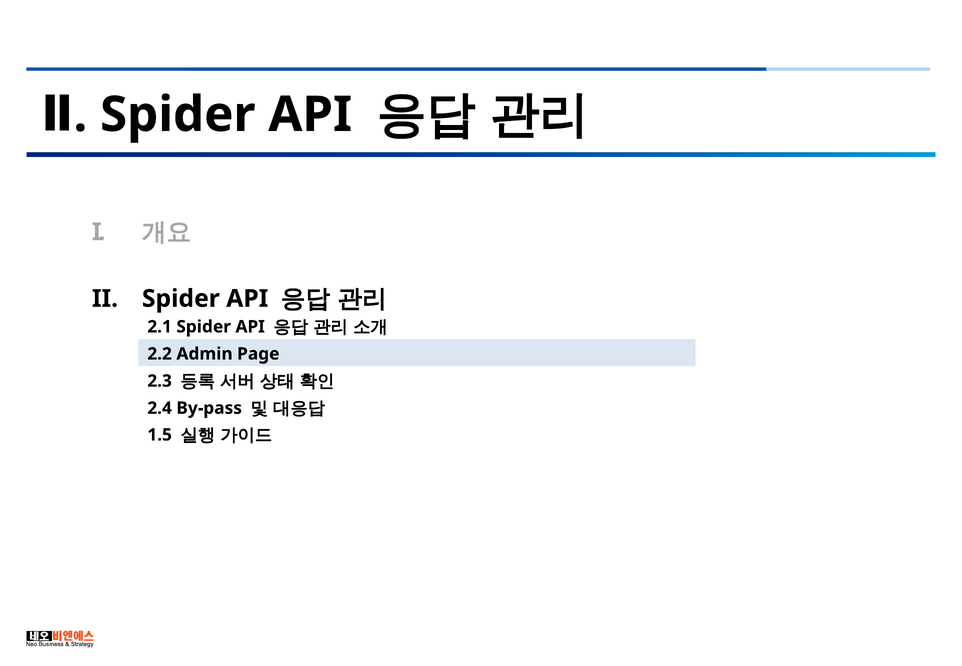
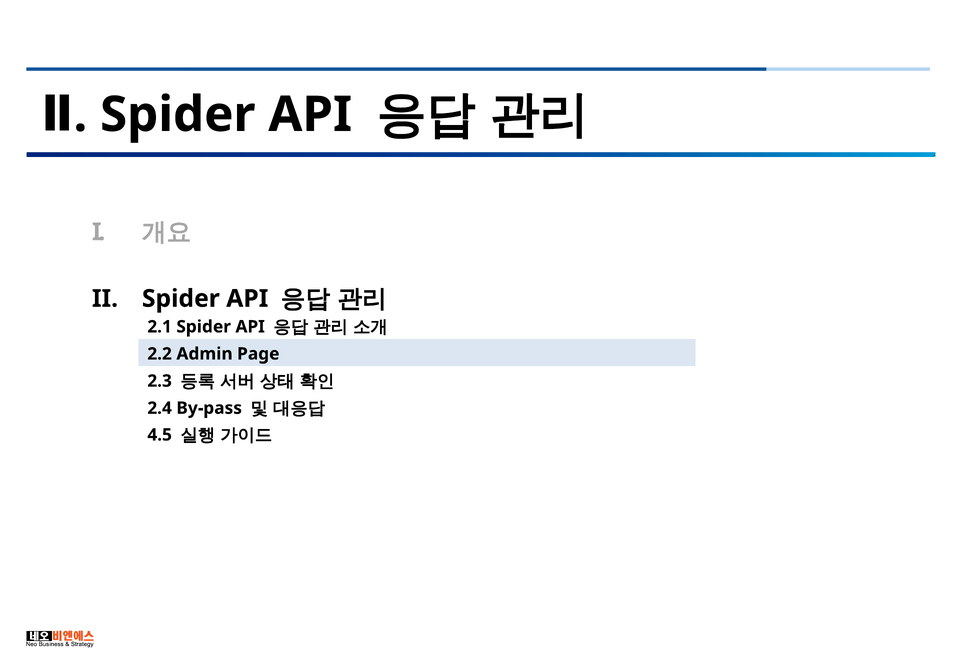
1.5: 1.5 -> 4.5
